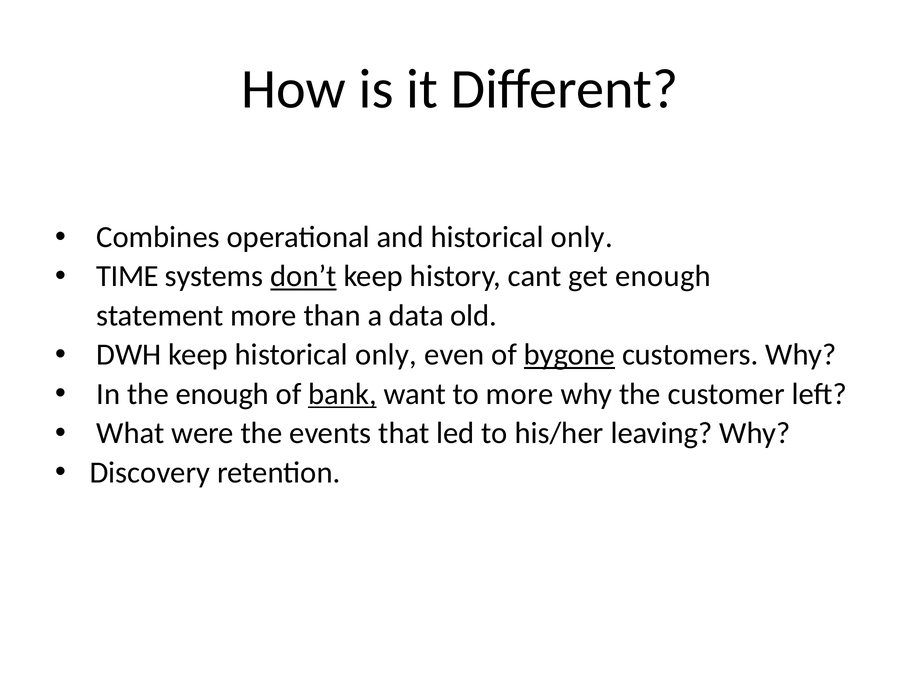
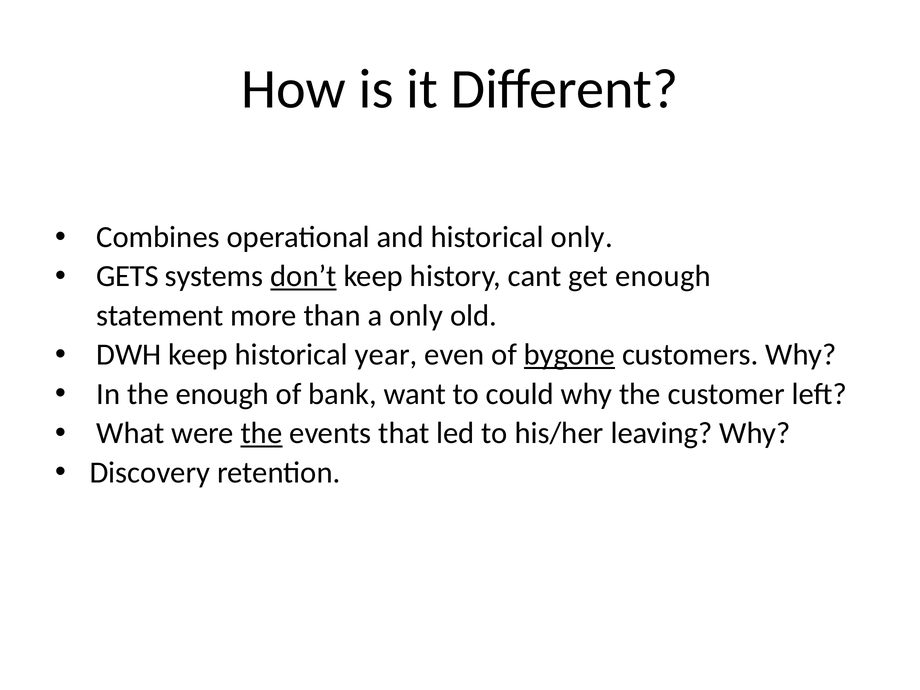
TIME: TIME -> GETS
a data: data -> only
keep historical only: only -> year
bank underline: present -> none
to more: more -> could
the at (262, 433) underline: none -> present
